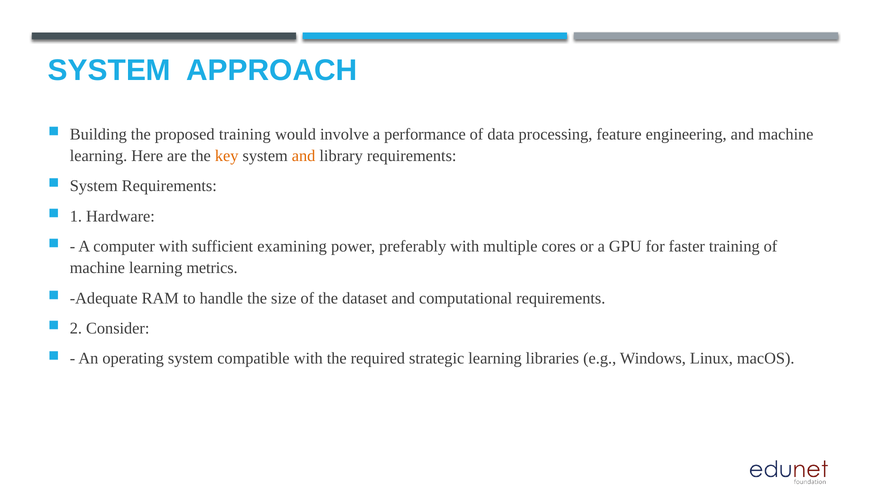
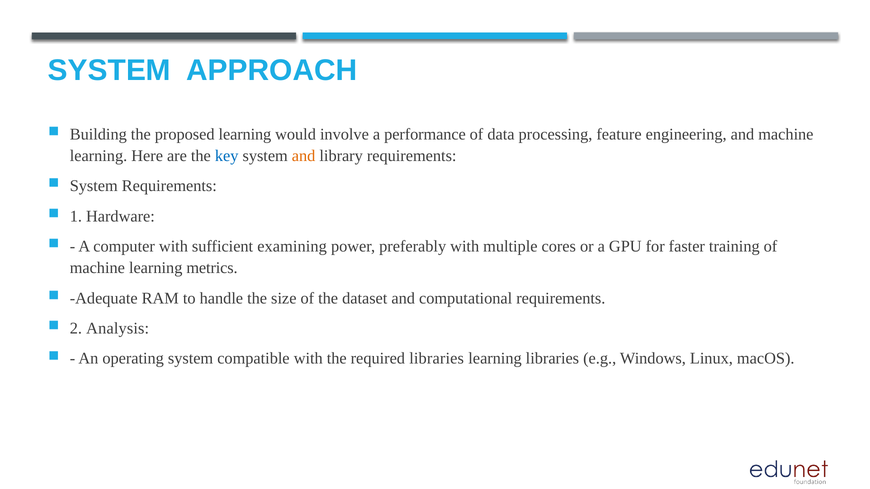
proposed training: training -> learning
key colour: orange -> blue
Consider: Consider -> Analysis
required strategic: strategic -> libraries
